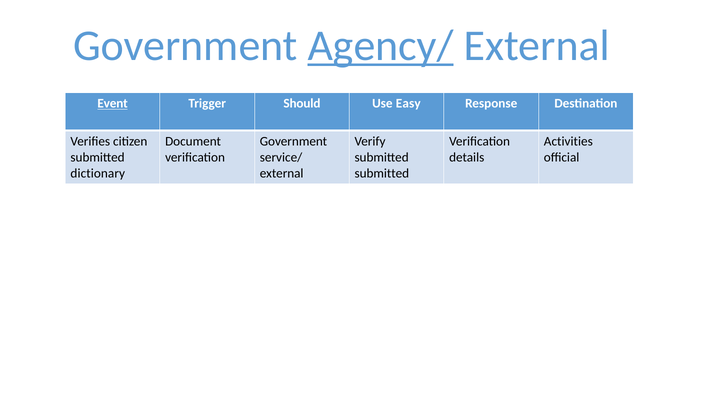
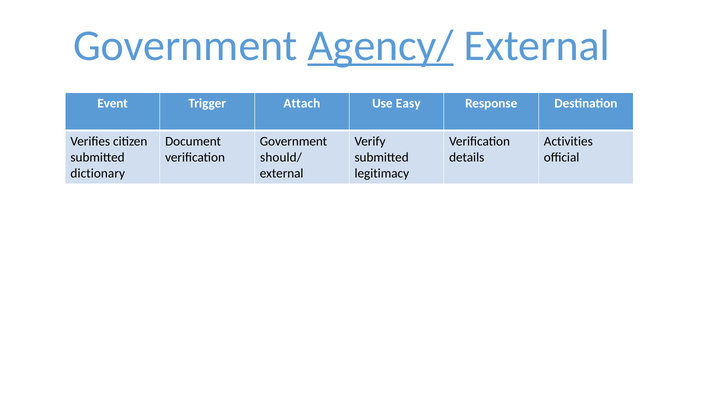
Event underline: present -> none
Should: Should -> Attach
service/: service/ -> should/
submitted at (382, 174): submitted -> legitimacy
